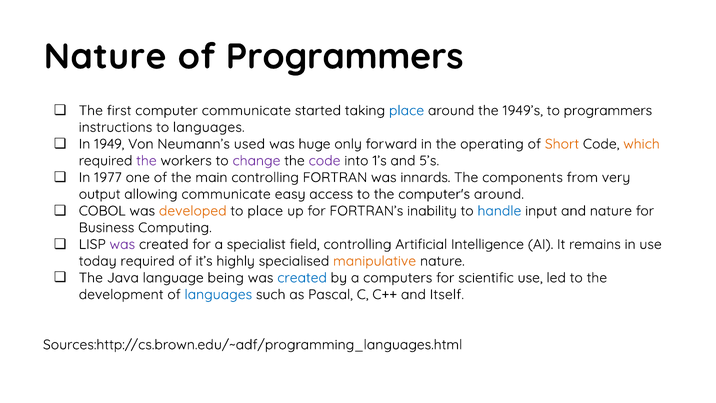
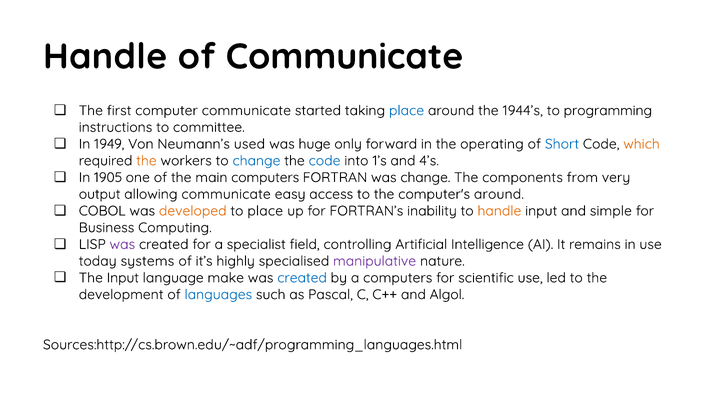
Nature at (105, 57): Nature -> Handle
of Programmers: Programmers -> Communicate
1949’s: 1949’s -> 1944’s
to programmers: programmers -> programming
to languages: languages -> committee
Short colour: orange -> blue
the at (146, 161) colour: purple -> orange
change at (256, 161) colour: purple -> blue
code at (325, 161) colour: purple -> blue
5’s: 5’s -> 4’s
1977: 1977 -> 1905
main controlling: controlling -> computers
was innards: innards -> change
handle at (499, 211) colour: blue -> orange
and nature: nature -> simple
today required: required -> systems
manipulative colour: orange -> purple
The Java: Java -> Input
being: being -> make
Itself: Itself -> Algol
